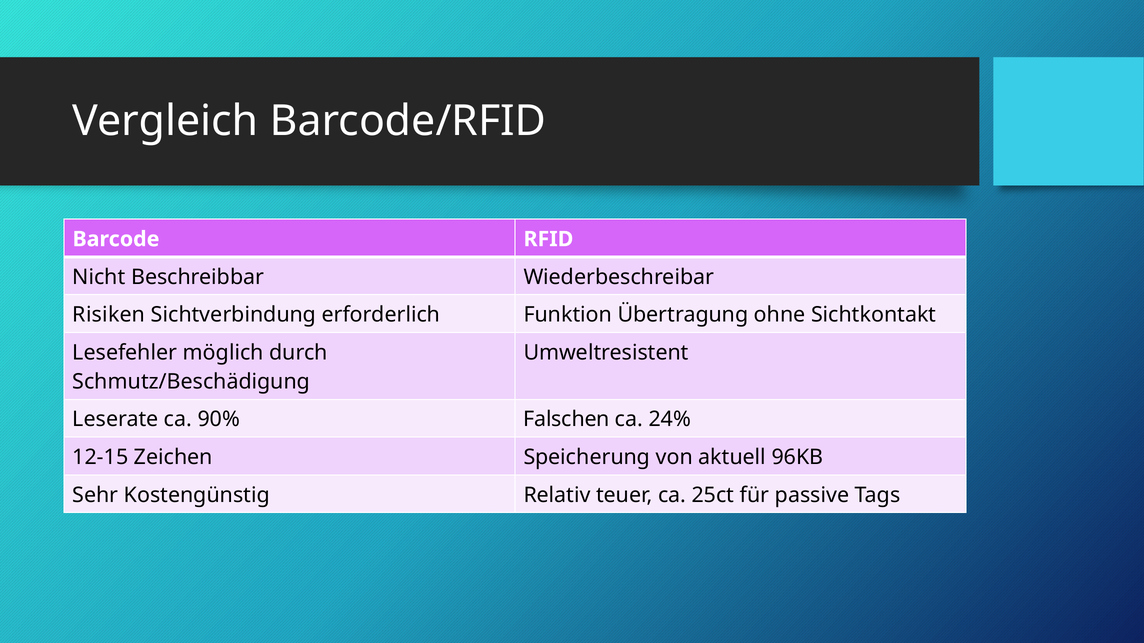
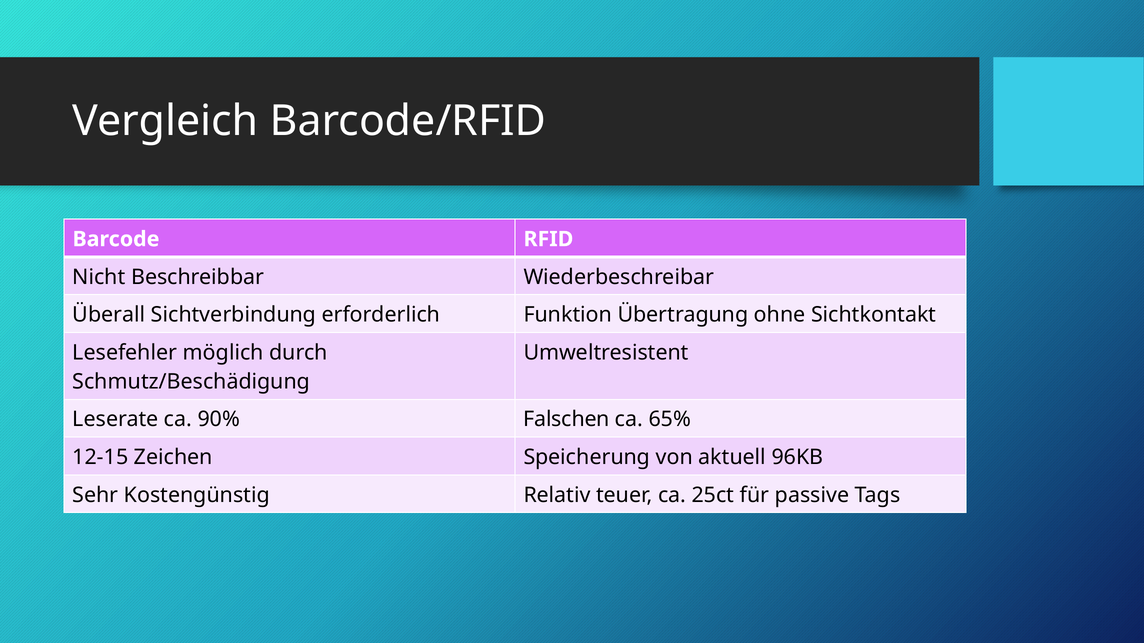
Risiken: Risiken -> Überall
24%: 24% -> 65%
